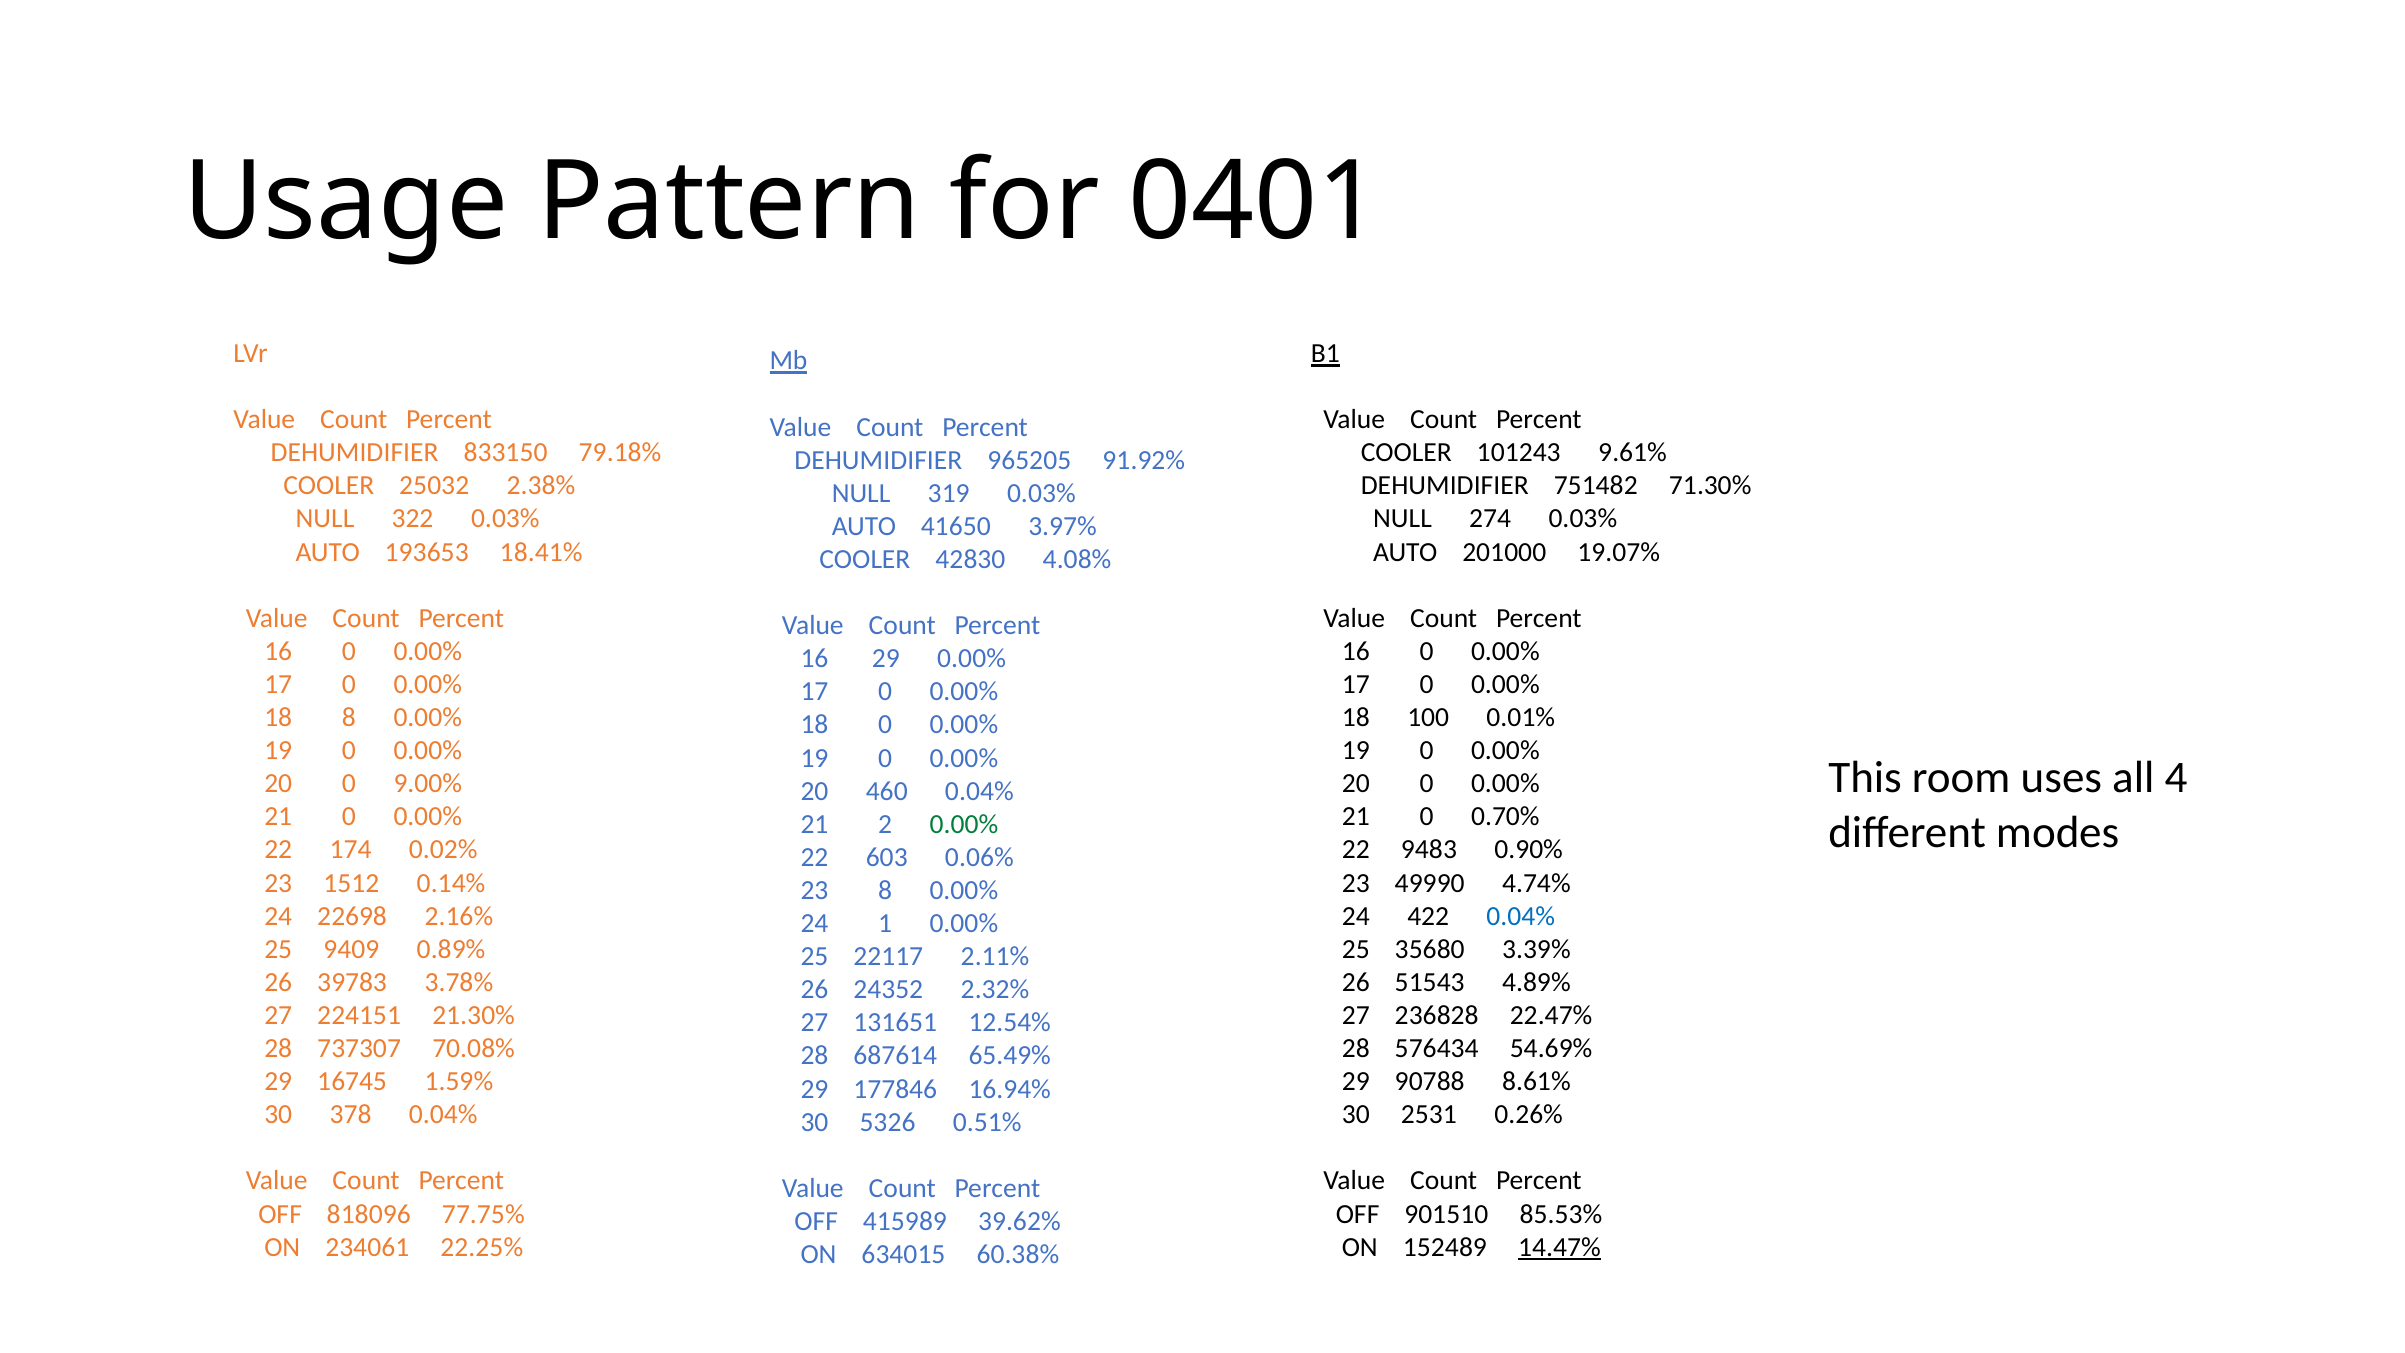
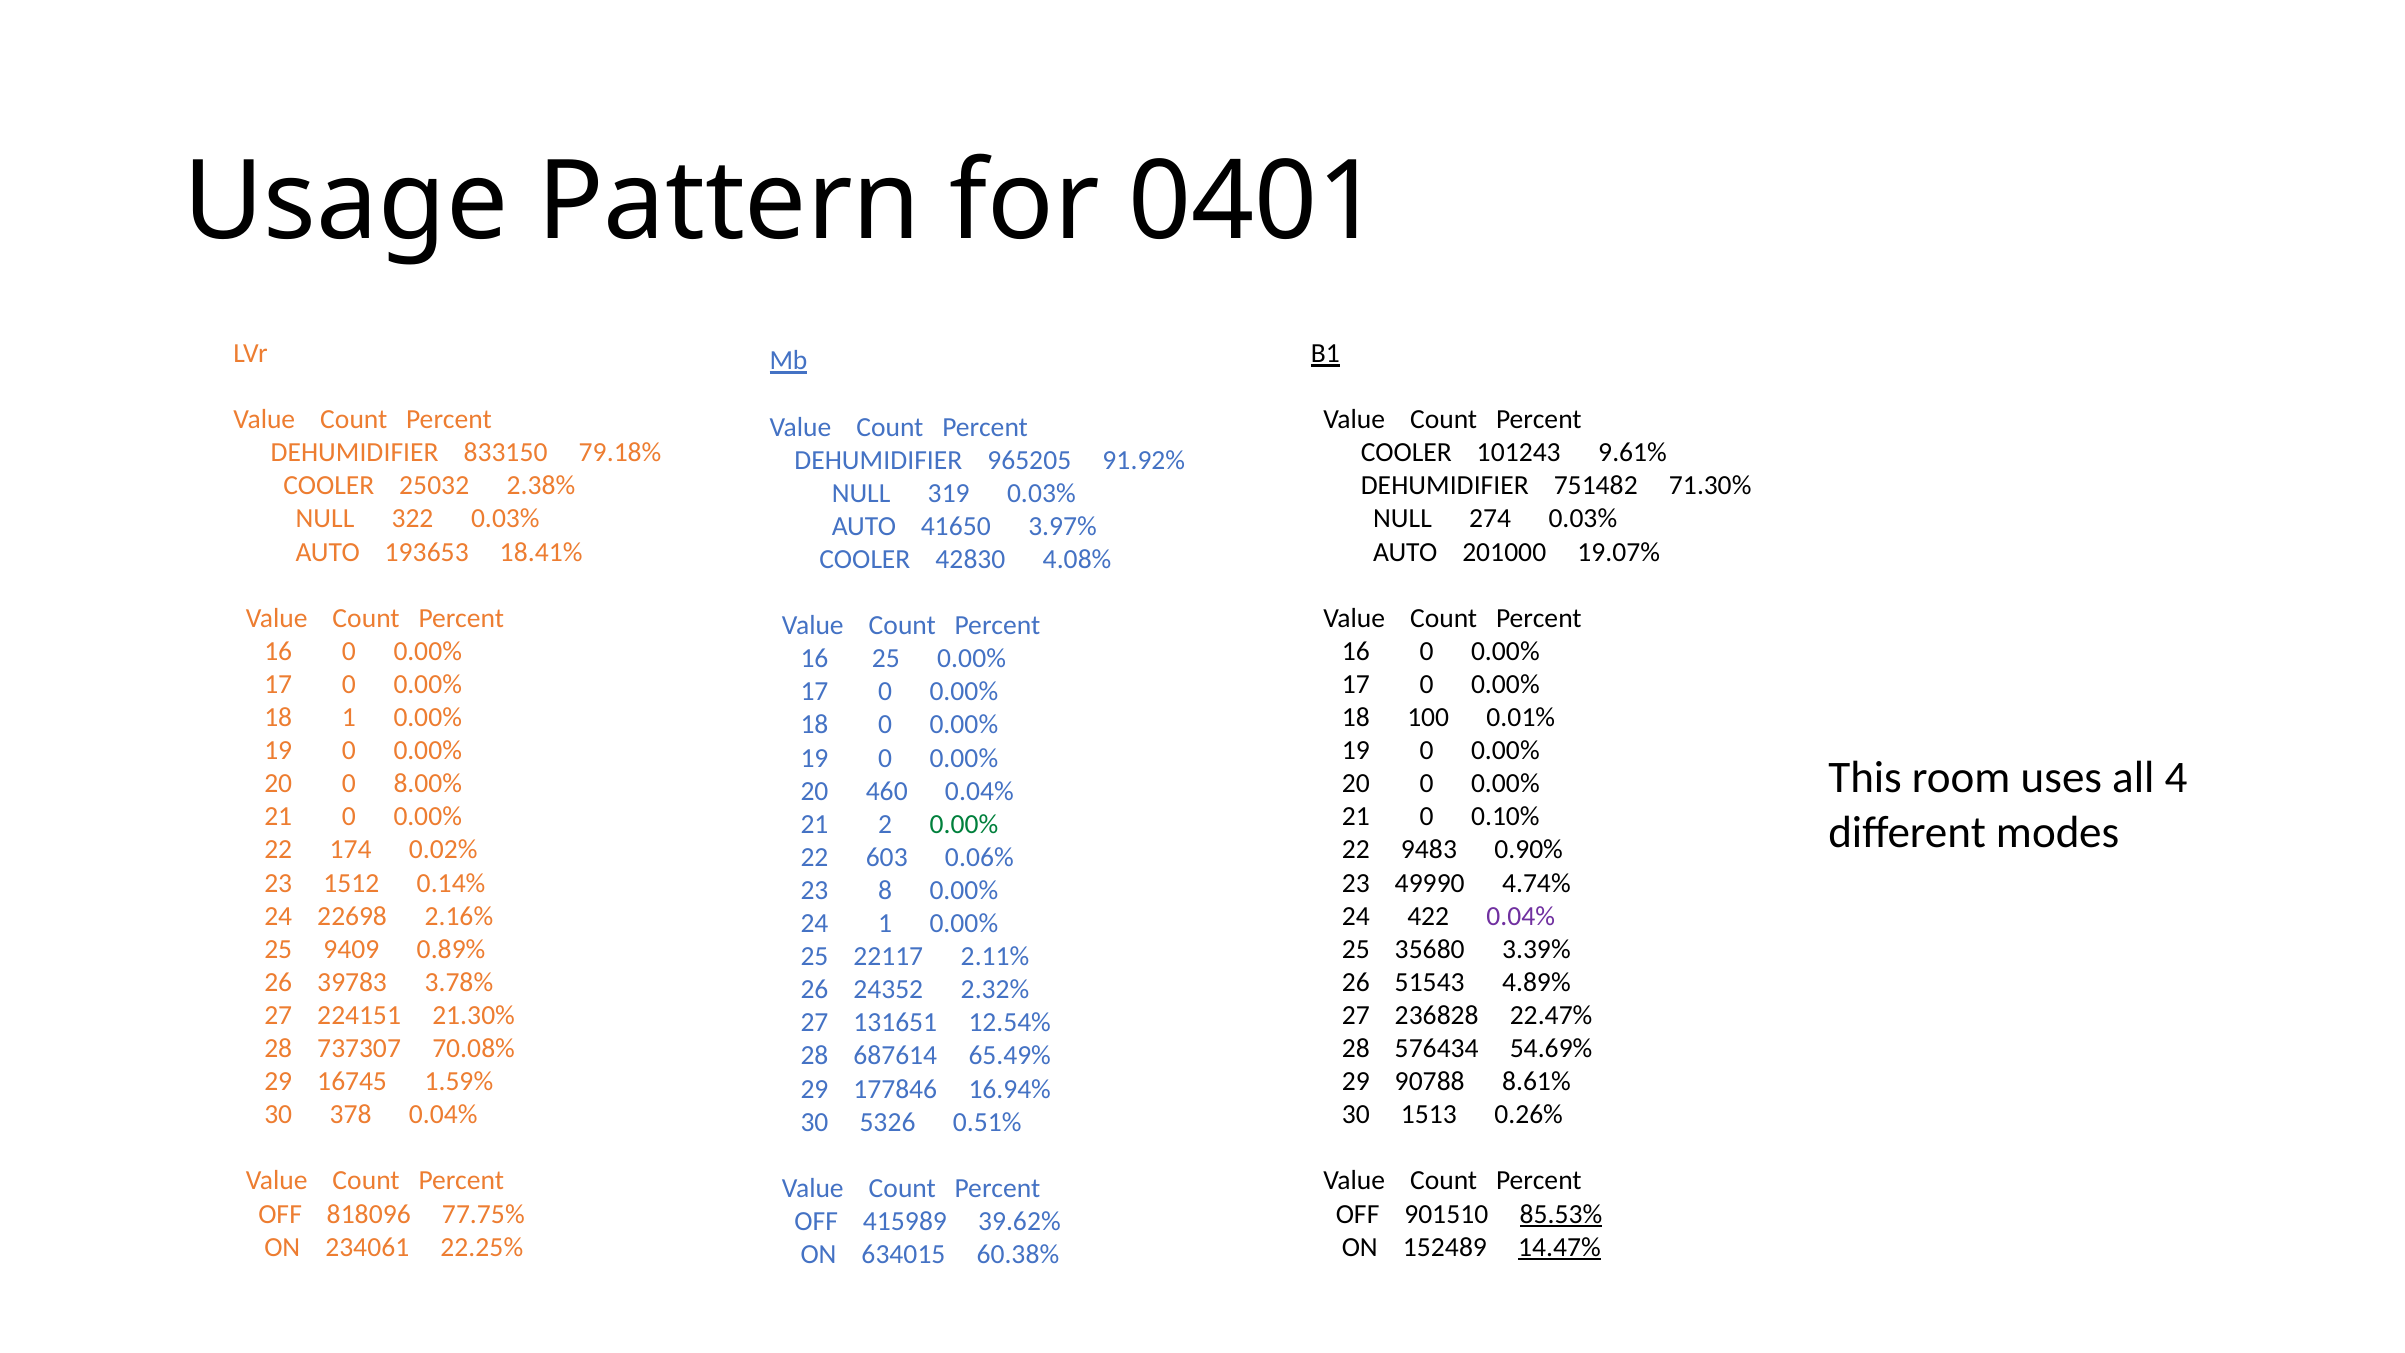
16 29: 29 -> 25
18 8: 8 -> 1
9.00%: 9.00% -> 8.00%
0.70%: 0.70% -> 0.10%
0.04% at (1521, 916) colour: blue -> purple
2531: 2531 -> 1513
85.53% underline: none -> present
